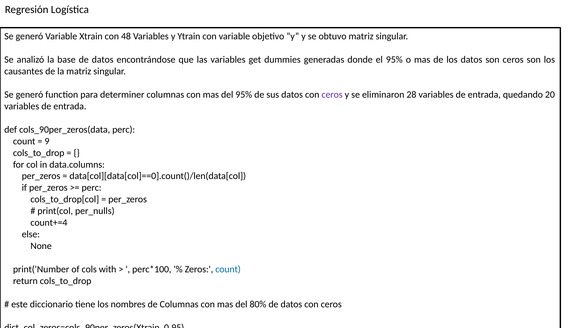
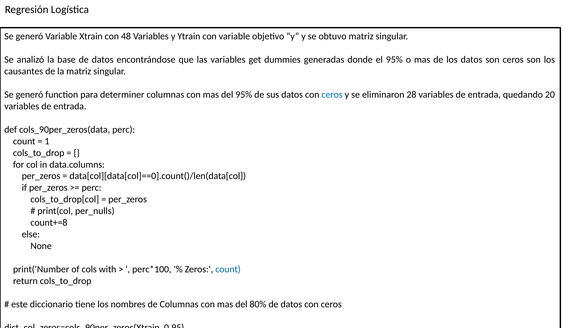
ceros at (332, 94) colour: purple -> blue
9: 9 -> 1
count+=4: count+=4 -> count+=8
